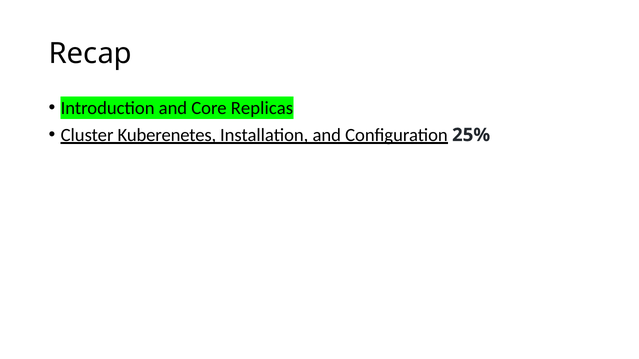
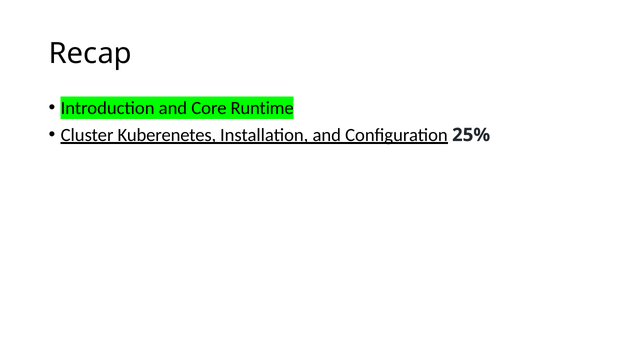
Replicas: Replicas -> Runtime
